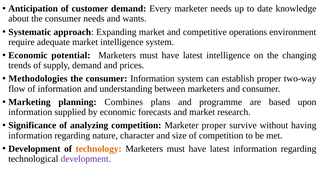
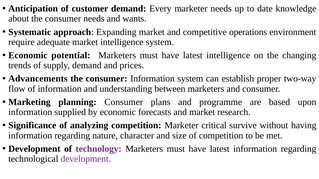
Methodologies: Methodologies -> Advancements
planning Combines: Combines -> Consumer
Marketer proper: proper -> critical
technology colour: orange -> purple
